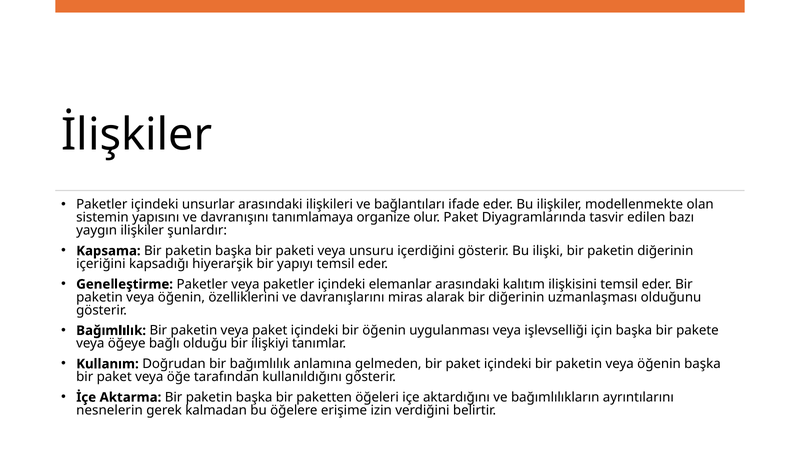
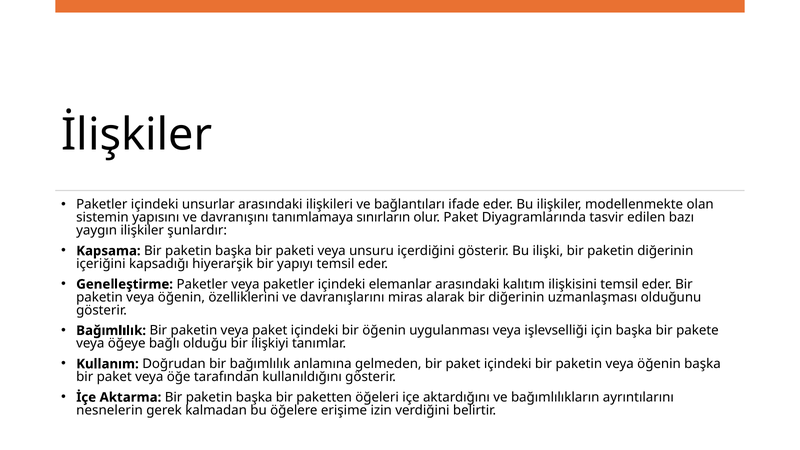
organize: organize -> sınırların
